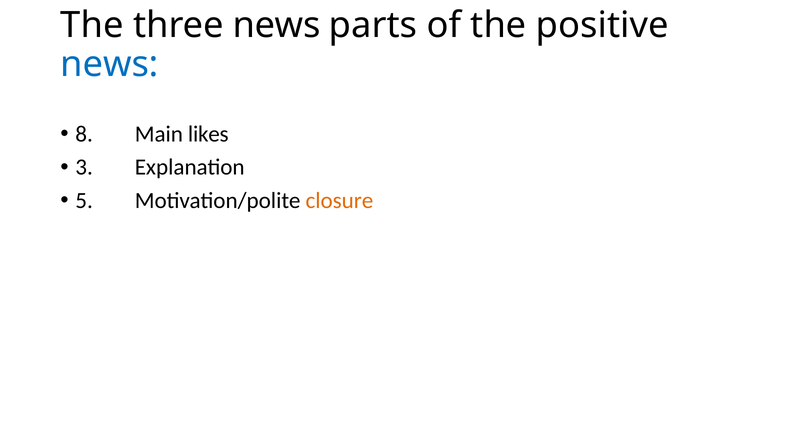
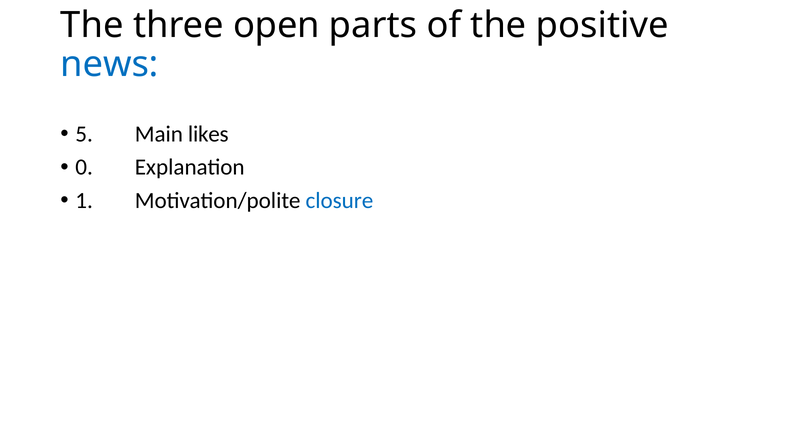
three news: news -> open
8: 8 -> 5
3: 3 -> 0
5: 5 -> 1
closure colour: orange -> blue
